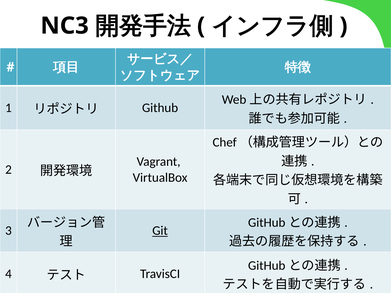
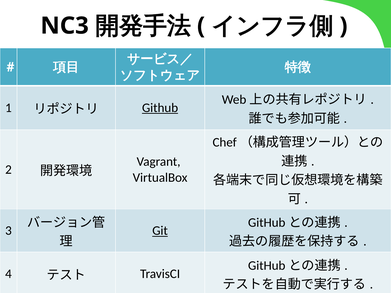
Github underline: none -> present
